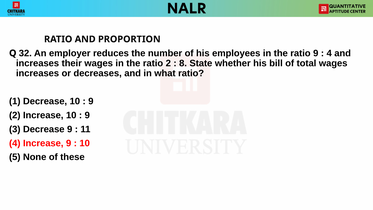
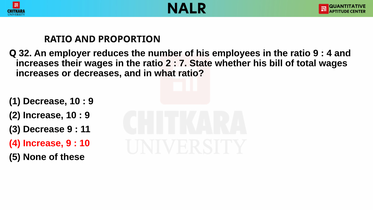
8: 8 -> 7
